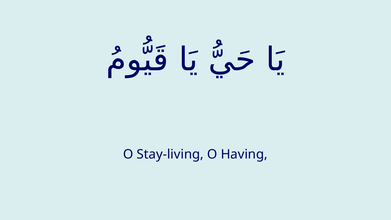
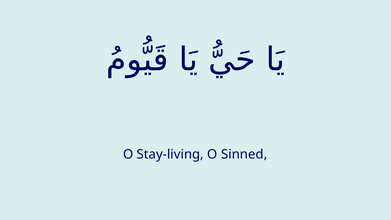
Having: Having -> Sinned
